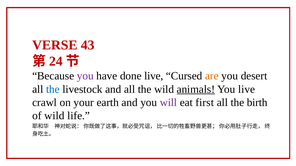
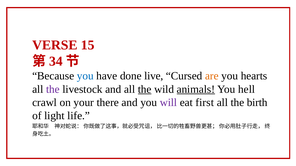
43: 43 -> 15
24: 24 -> 34
you at (85, 76) colour: purple -> blue
desert: desert -> hearts
the at (53, 89) colour: blue -> purple
the at (145, 89) underline: none -> present
You live: live -> hell
earth: earth -> there
of wild: wild -> light
